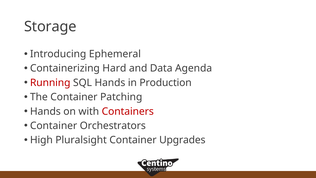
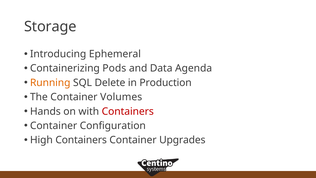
Hard: Hard -> Pods
Running colour: red -> orange
SQL Hands: Hands -> Delete
Patching: Patching -> Volumes
Orchestrators: Orchestrators -> Configuration
High Pluralsight: Pluralsight -> Containers
